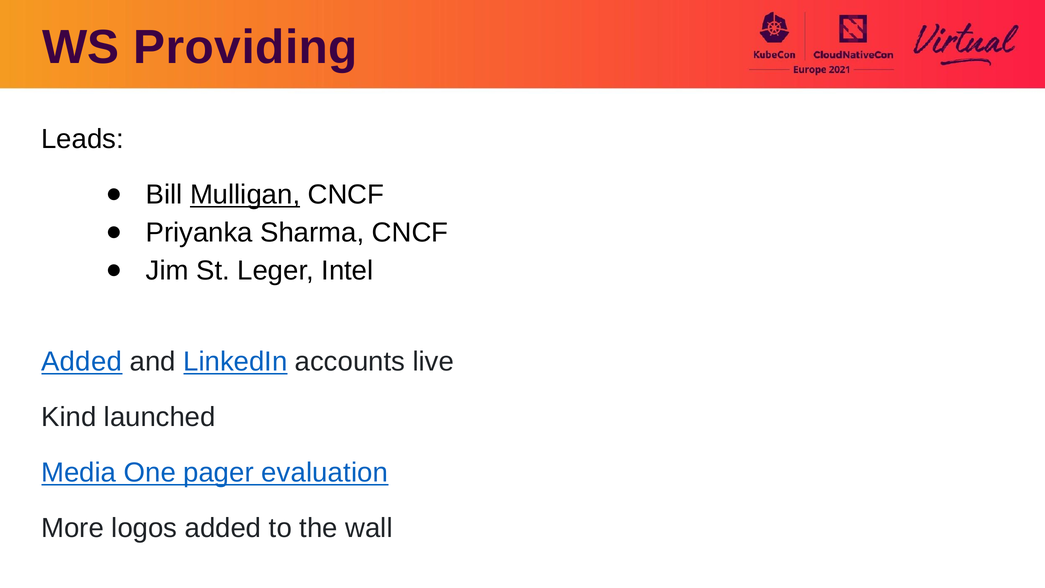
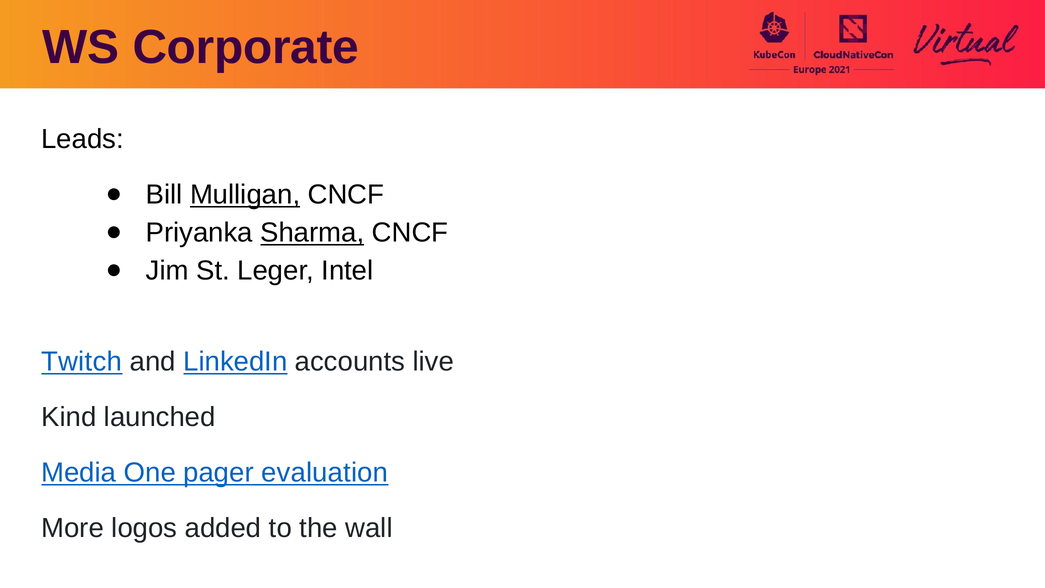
Providing: Providing -> Corporate
Sharma underline: none -> present
Added at (82, 362): Added -> Twitch
